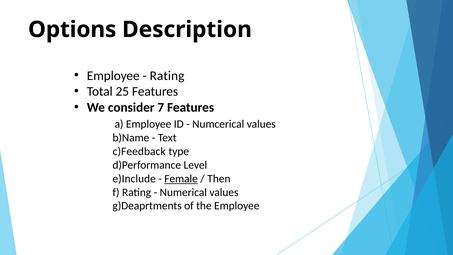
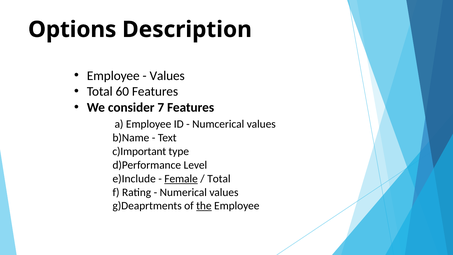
Rating at (167, 76): Rating -> Values
25: 25 -> 60
c)Feedback: c)Feedback -> c)Important
Then at (219, 179): Then -> Total
the underline: none -> present
